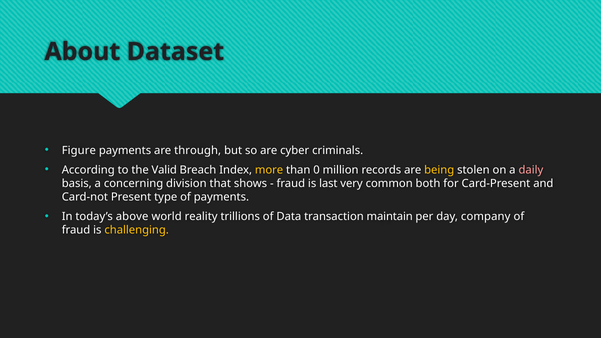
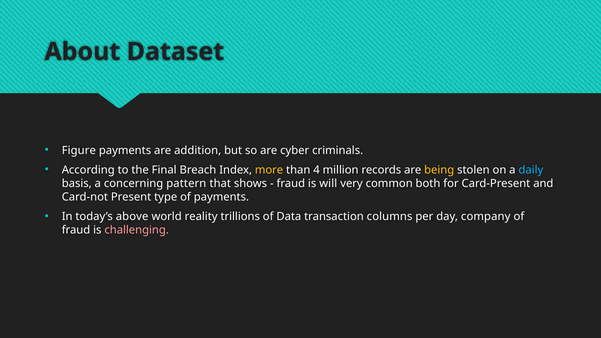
through: through -> addition
Valid: Valid -> Final
0: 0 -> 4
daily colour: pink -> light blue
division: division -> pattern
last: last -> will
maintain: maintain -> columns
challenging colour: yellow -> pink
